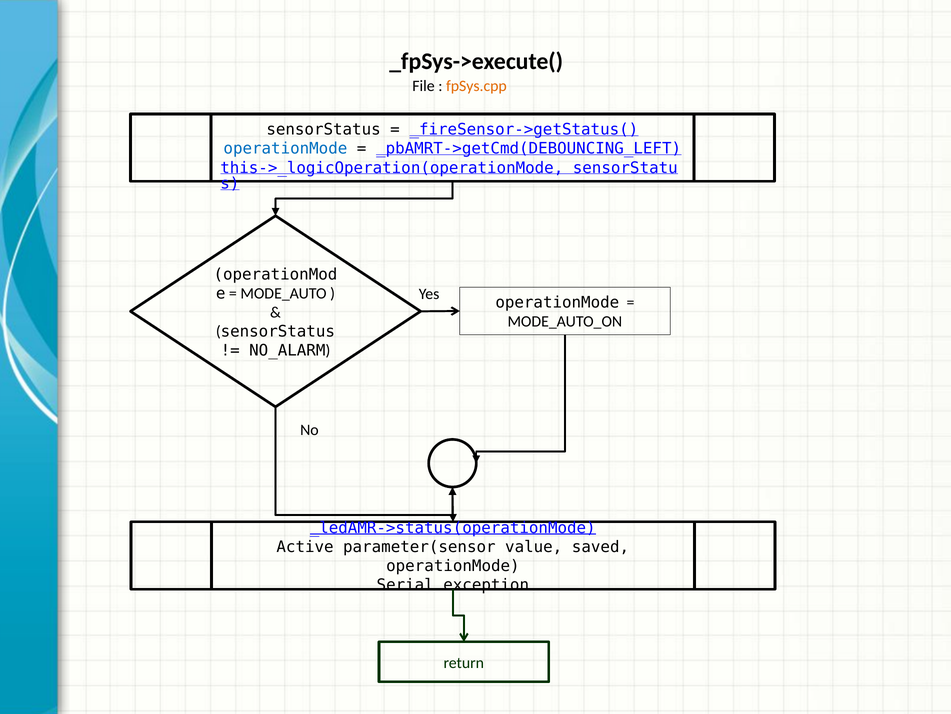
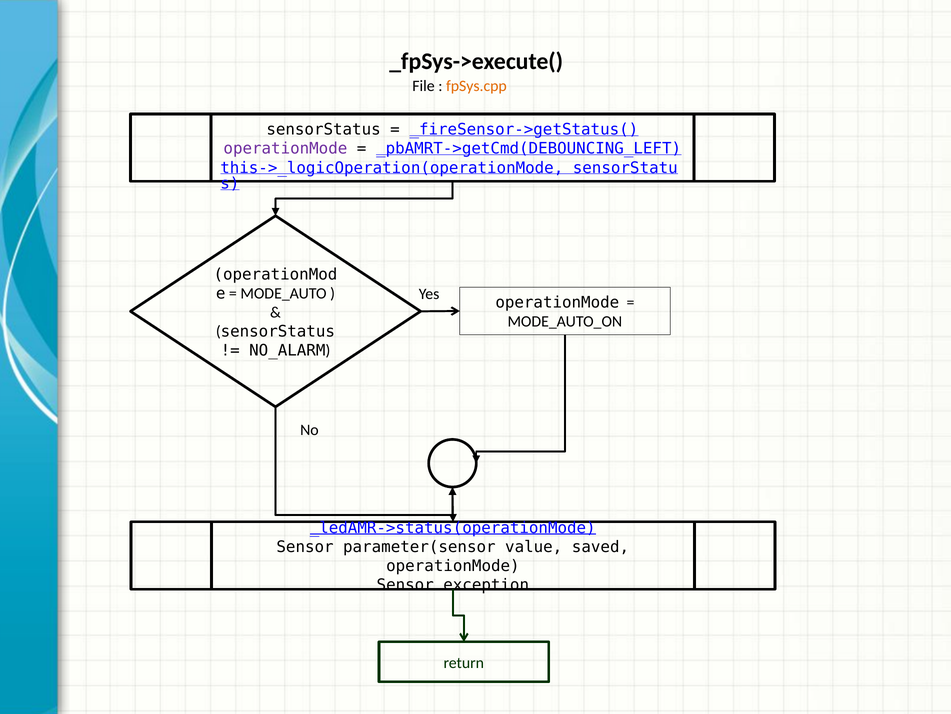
operationMode at (285, 149) colour: blue -> purple
Active at (305, 547): Active -> Sensor
Serial at (405, 585): Serial -> Sensor
